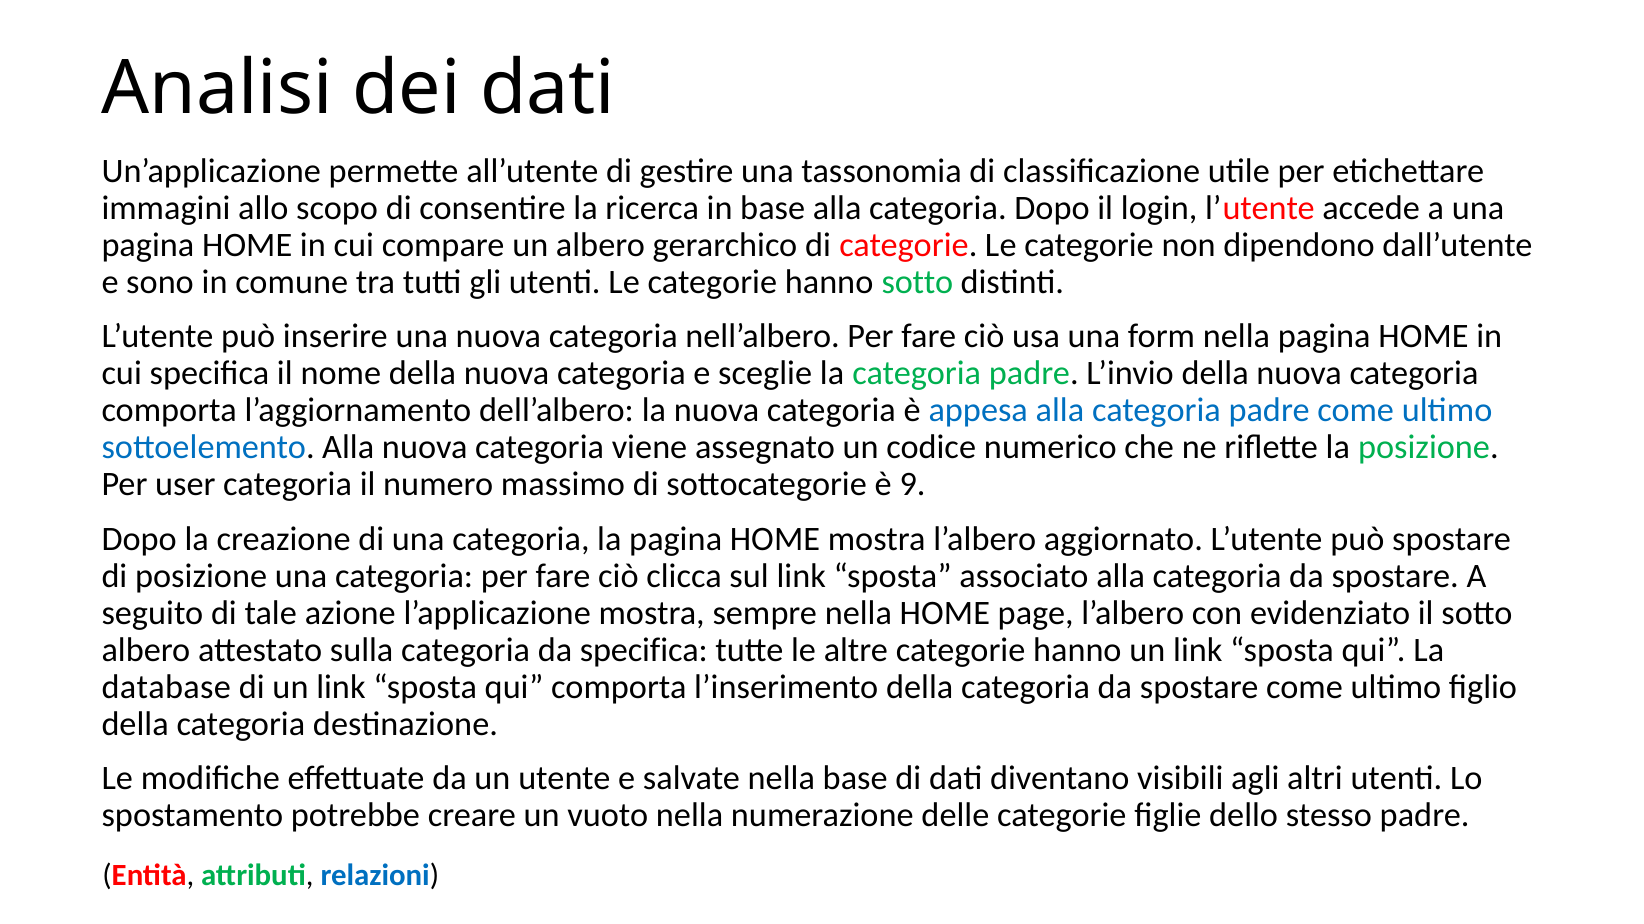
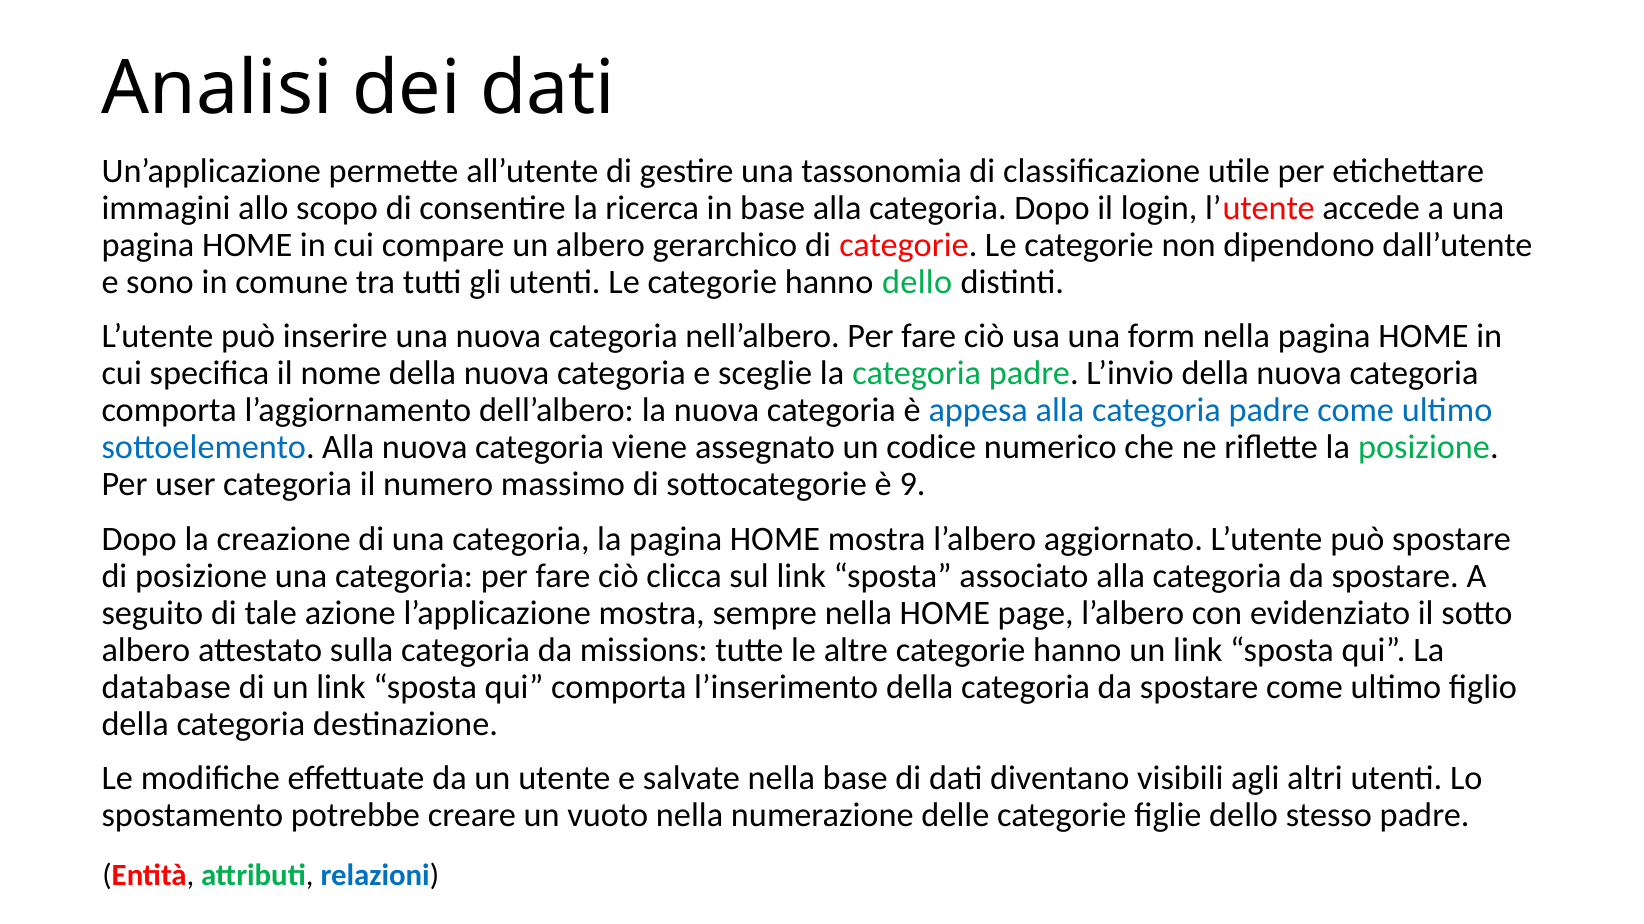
hanno sotto: sotto -> dello
da specifica: specifica -> missions
